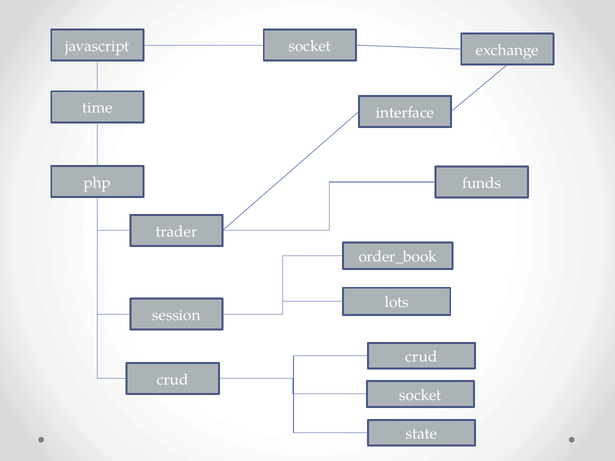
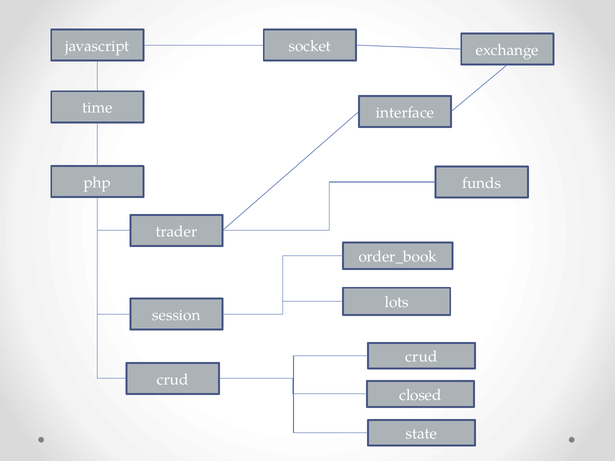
socket at (420, 395): socket -> closed
